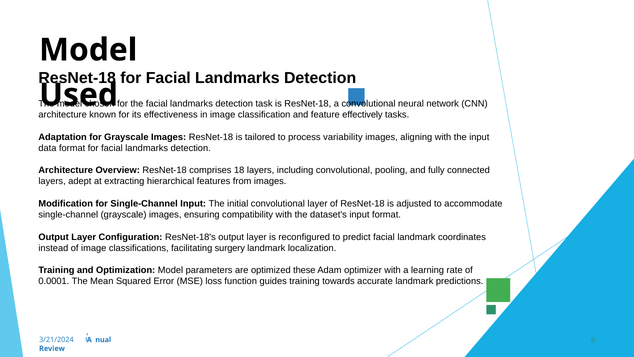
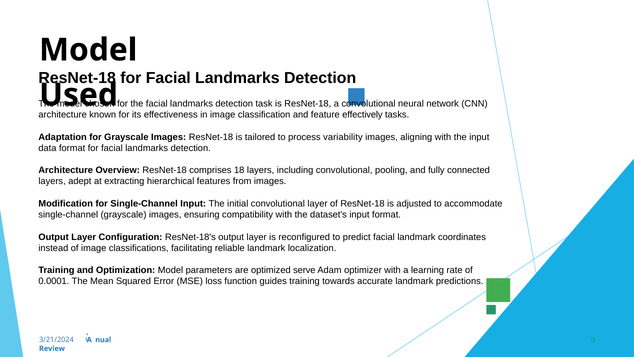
surgery: surgery -> reliable
these: these -> serve
